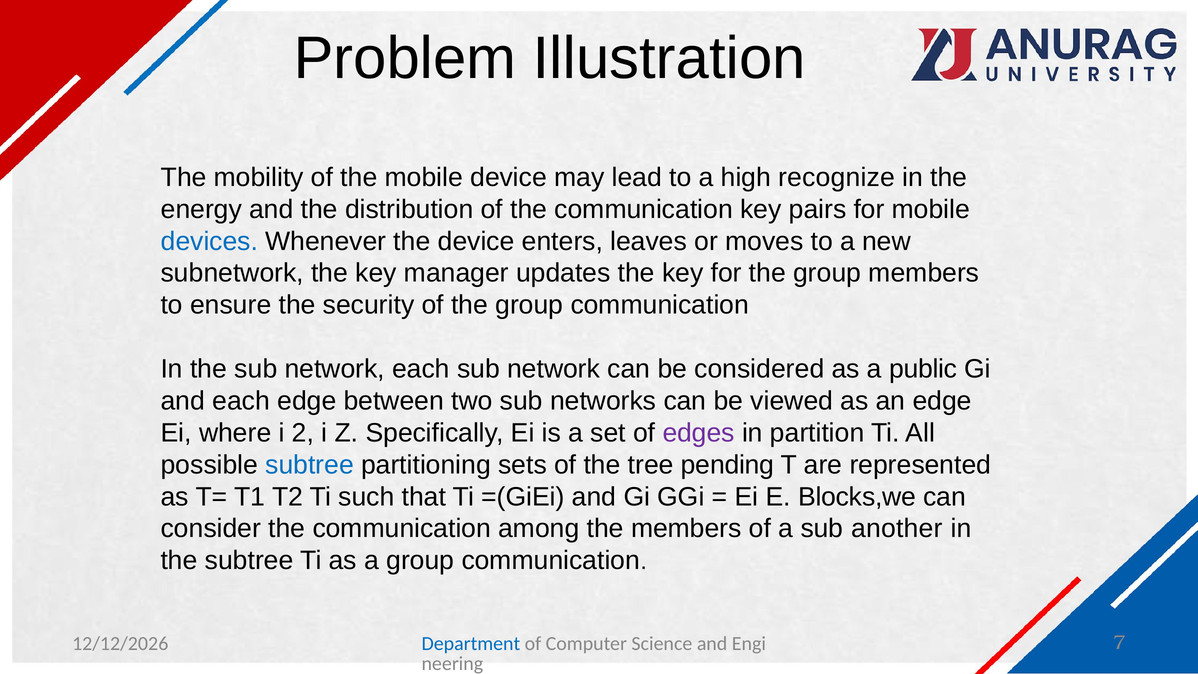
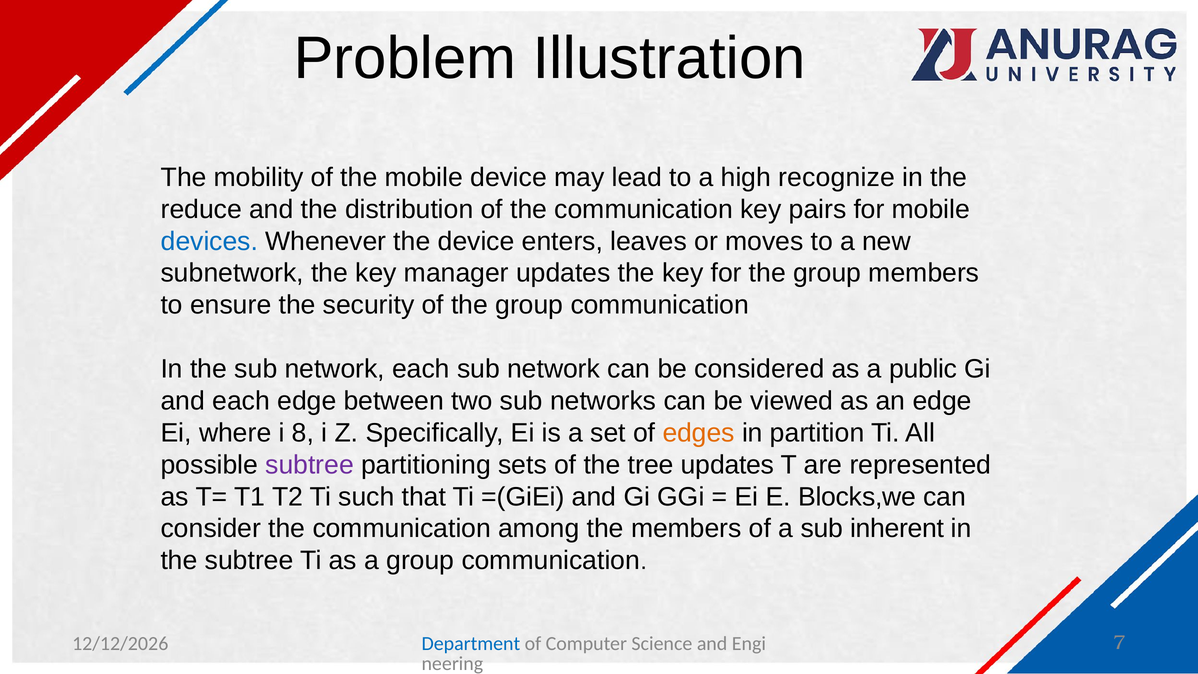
energy: energy -> reduce
2: 2 -> 8
edges colour: purple -> orange
subtree at (310, 465) colour: blue -> purple
tree pending: pending -> updates
another: another -> inherent
